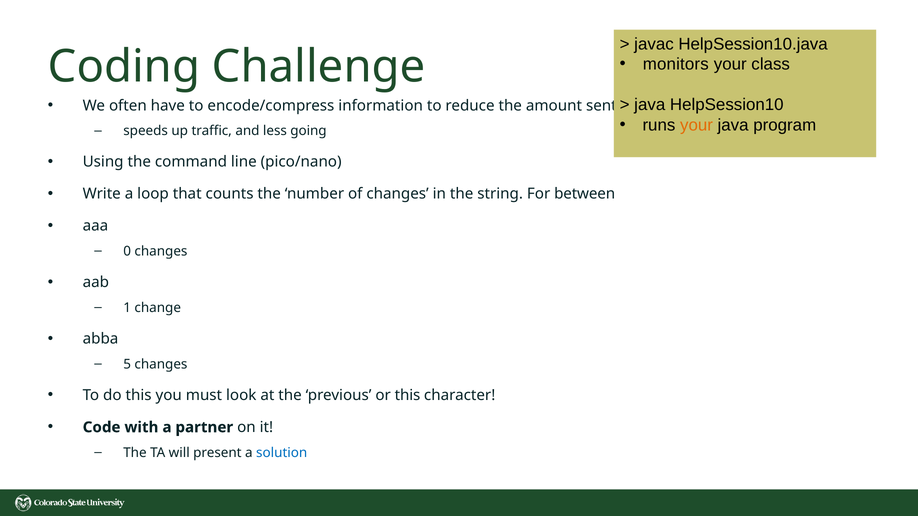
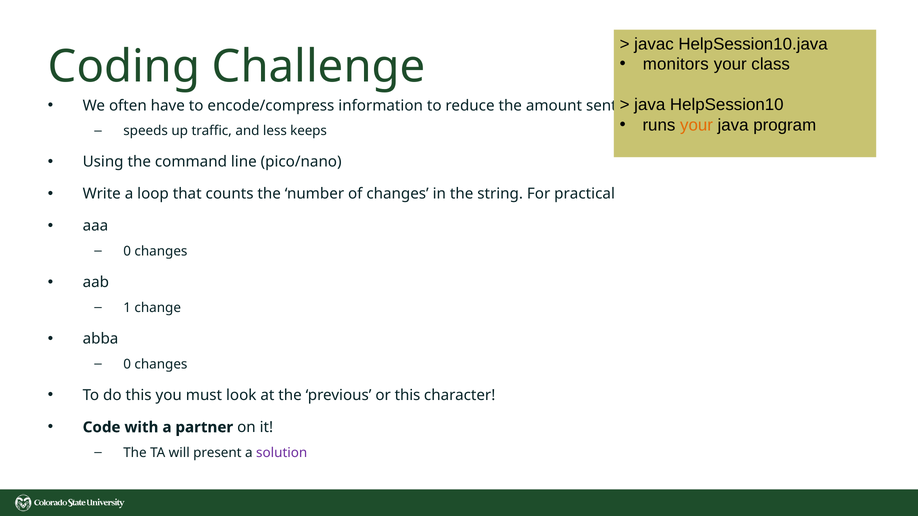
going: going -> keeps
between: between -> practical
5 at (127, 364): 5 -> 0
solution colour: blue -> purple
